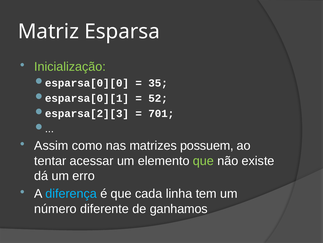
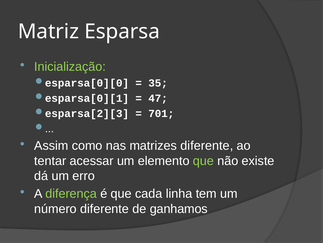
52: 52 -> 47
matrizes possuem: possuem -> diferente
diferença colour: light blue -> light green
